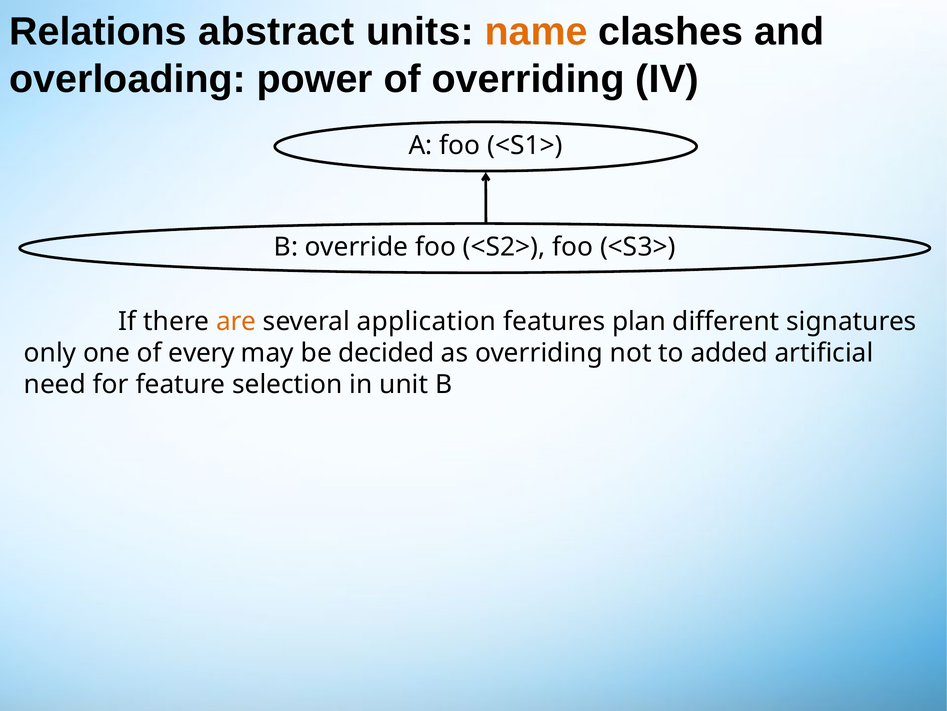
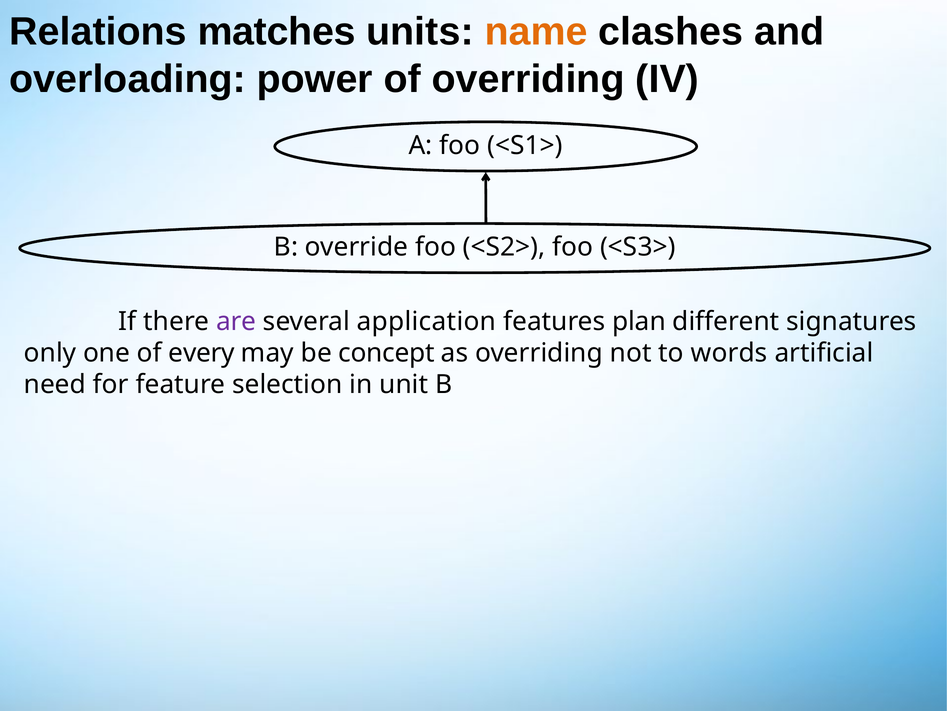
abstract: abstract -> matches
are colour: orange -> purple
decided: decided -> concept
added: added -> words
